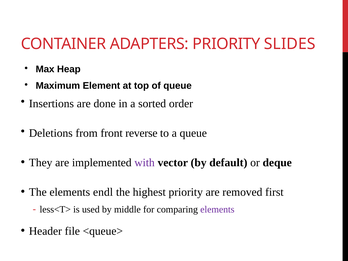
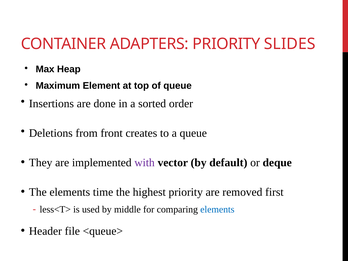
reverse: reverse -> creates
endl: endl -> time
elements at (217, 209) colour: purple -> blue
